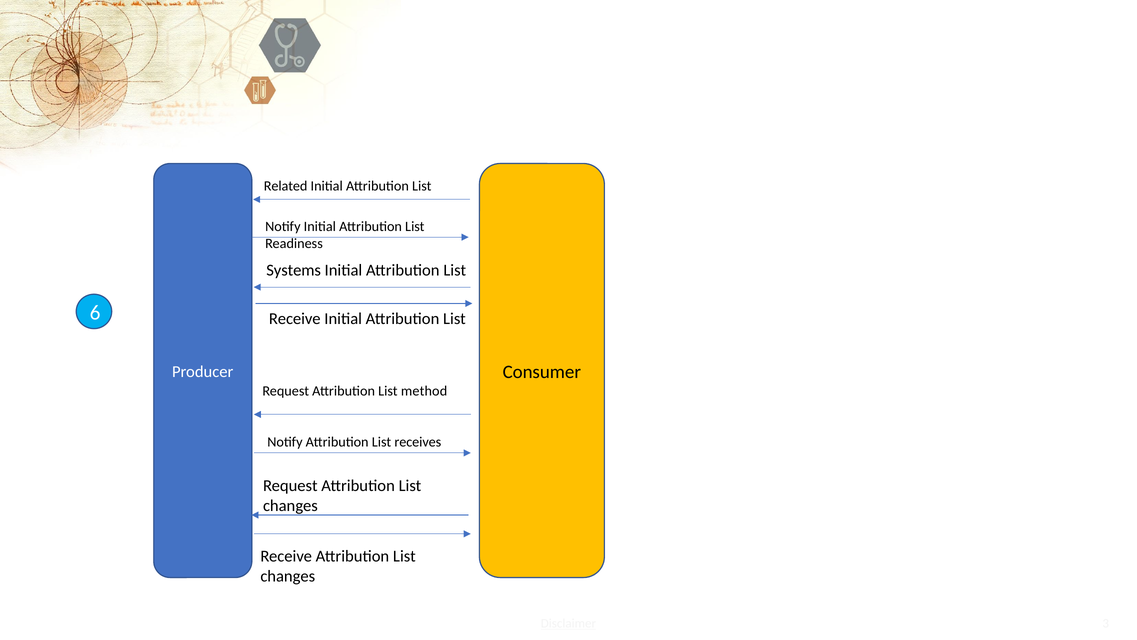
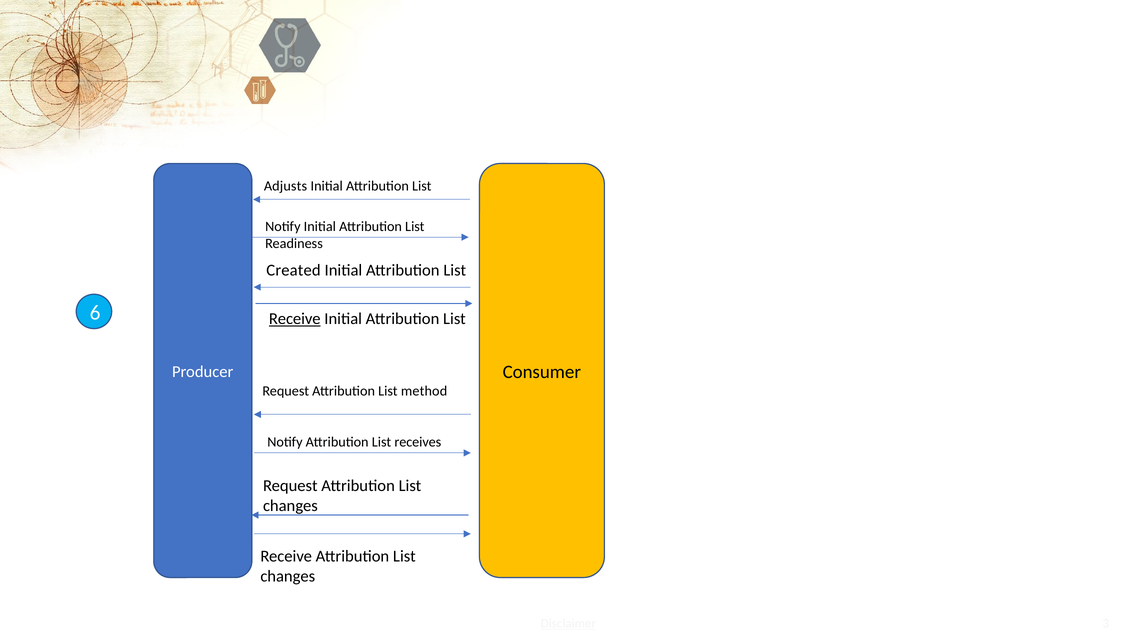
Related: Related -> Adjusts
Systems: Systems -> Created
Receive at (295, 319) underline: none -> present
